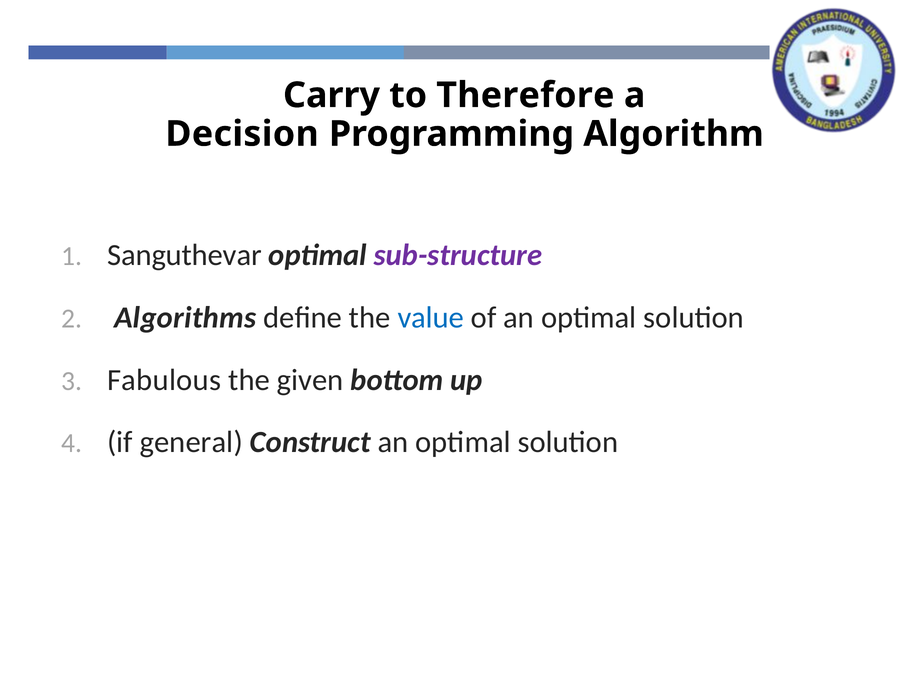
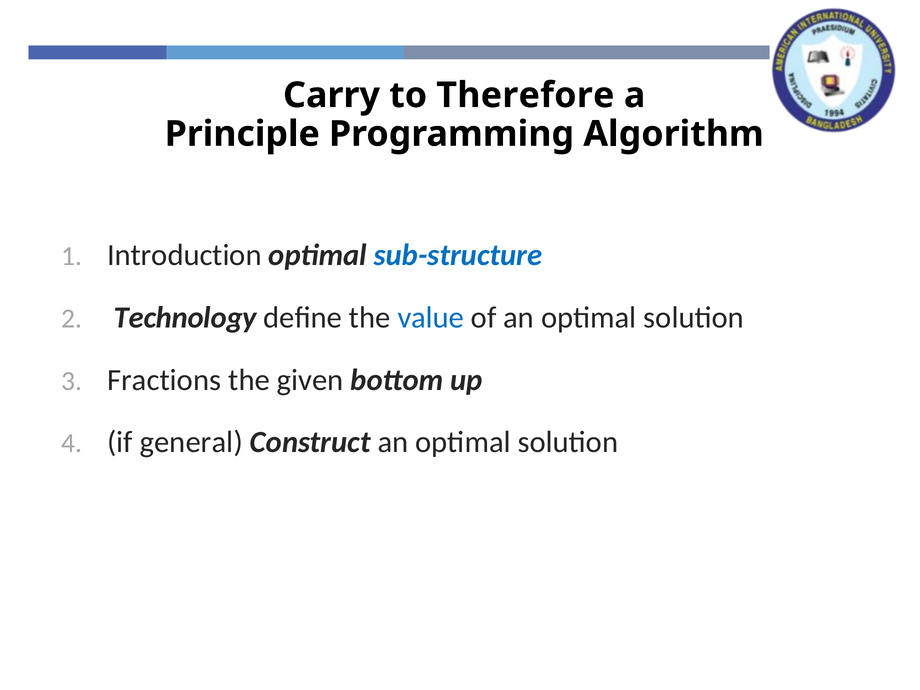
Decision: Decision -> Principle
Sanguthevar: Sanguthevar -> Introduction
sub-structure colour: purple -> blue
Algorithms: Algorithms -> Technology
Fabulous: Fabulous -> Fractions
